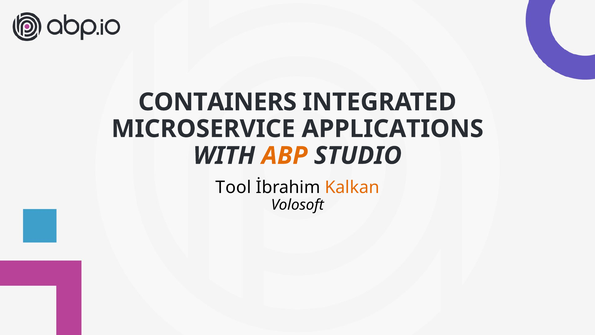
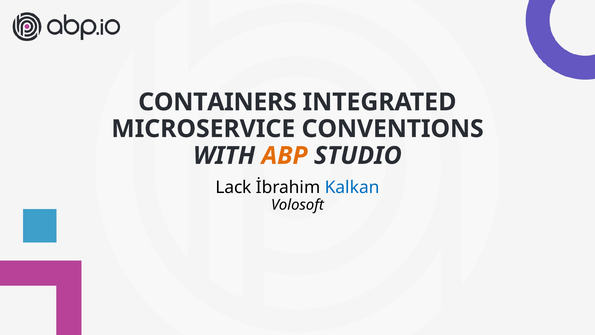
APPLICATIONS: APPLICATIONS -> CONVENTIONS
Tool: Tool -> Lack
Kalkan colour: orange -> blue
